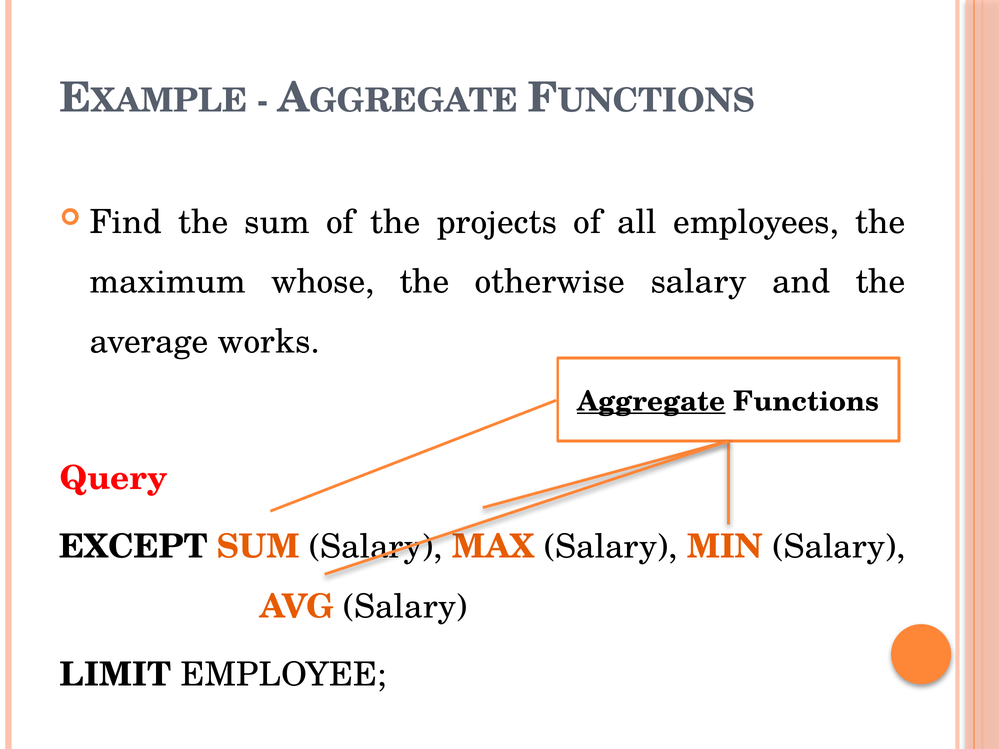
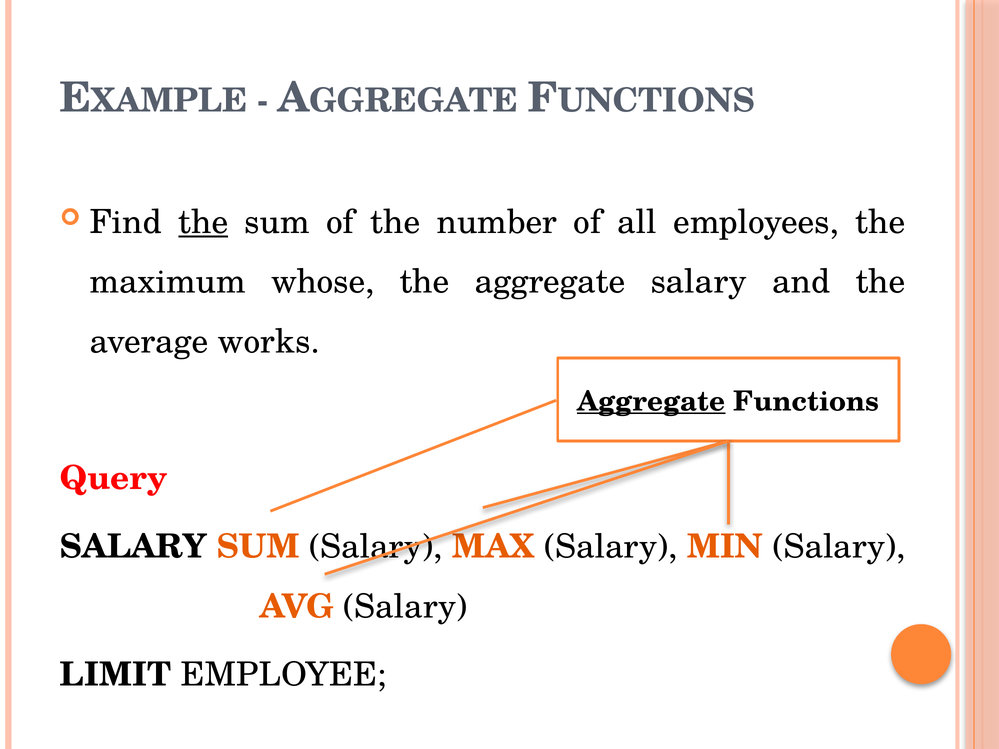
the at (203, 222) underline: none -> present
projects: projects -> number
the otherwise: otherwise -> aggregate
EXCEPT at (133, 547): EXCEPT -> SALARY
